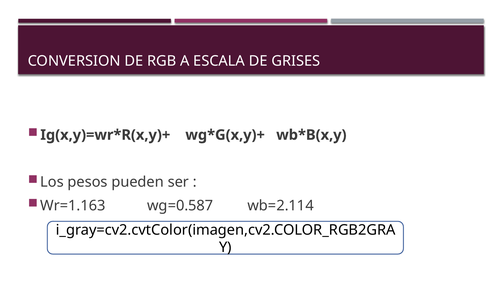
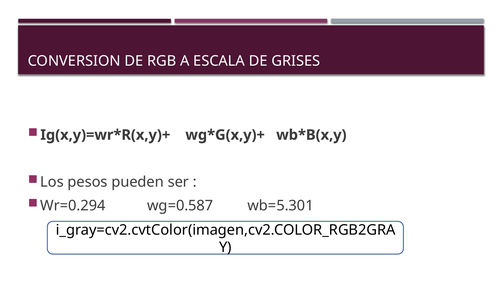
Wr=1.163: Wr=1.163 -> Wr=0.294
wb=2.114: wb=2.114 -> wb=5.301
